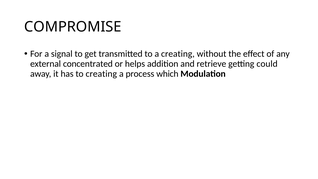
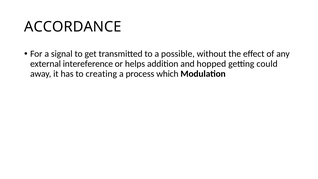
COMPROMISE: COMPROMISE -> ACCORDANCE
a creating: creating -> possible
concentrated: concentrated -> intereference
retrieve: retrieve -> hopped
